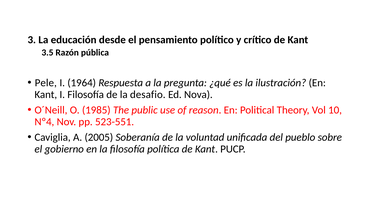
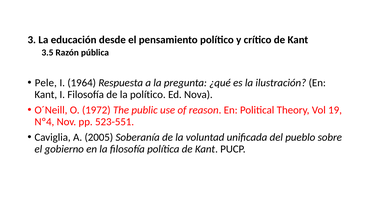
la desafio: desafio -> político
1985: 1985 -> 1972
10: 10 -> 19
